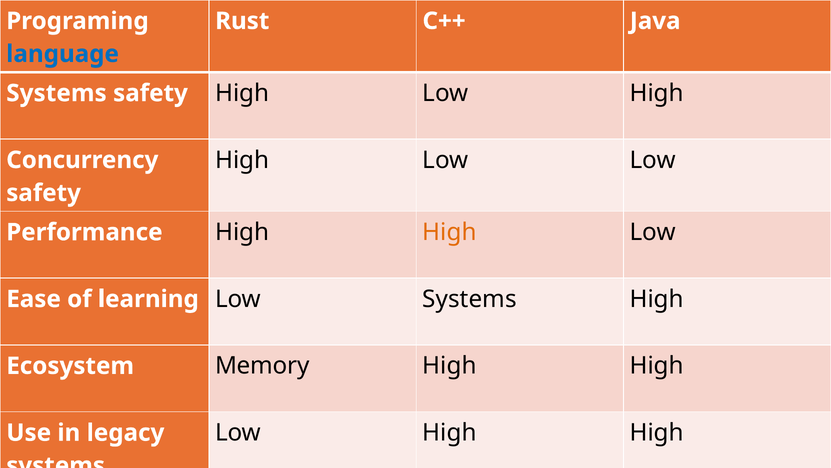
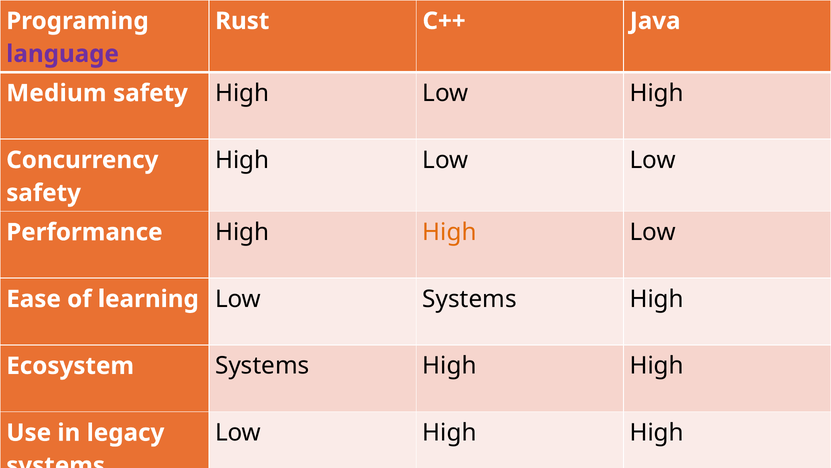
language colour: blue -> purple
Systems at (56, 93): Systems -> Medium
Ecosystem Memory: Memory -> Systems
